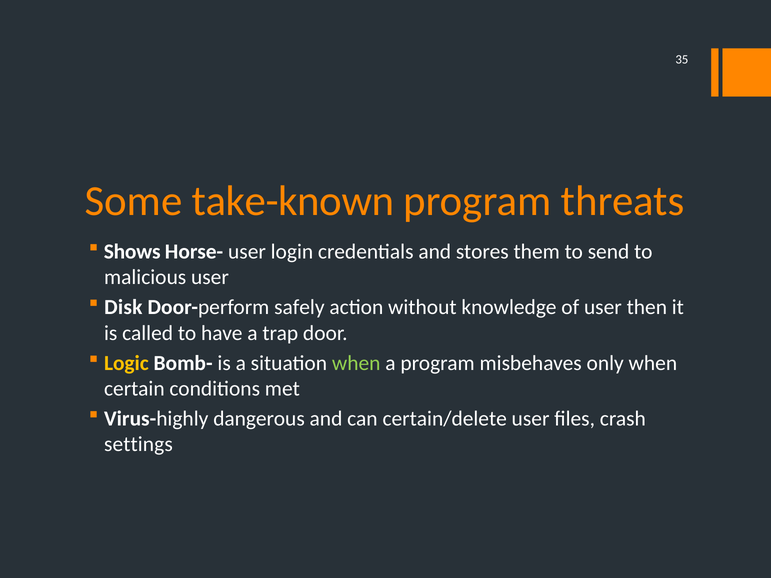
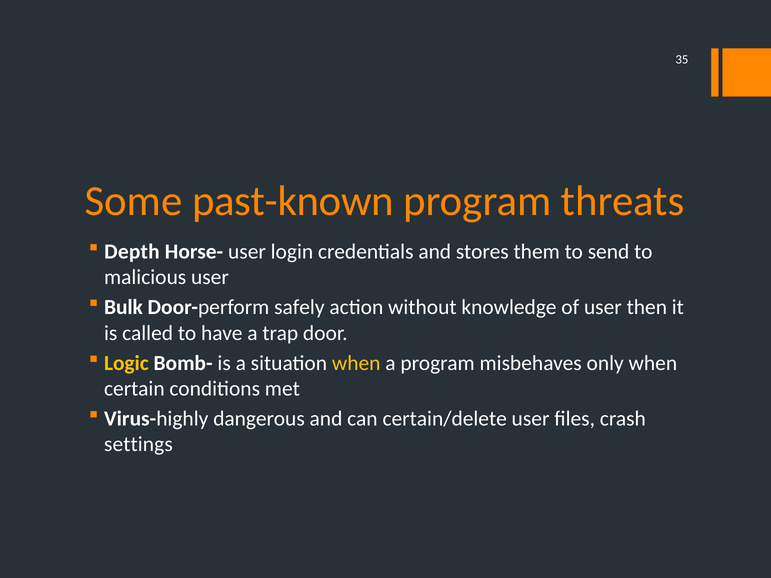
take-known: take-known -> past-known
Shows: Shows -> Depth
Disk: Disk -> Bulk
when at (356, 363) colour: light green -> yellow
